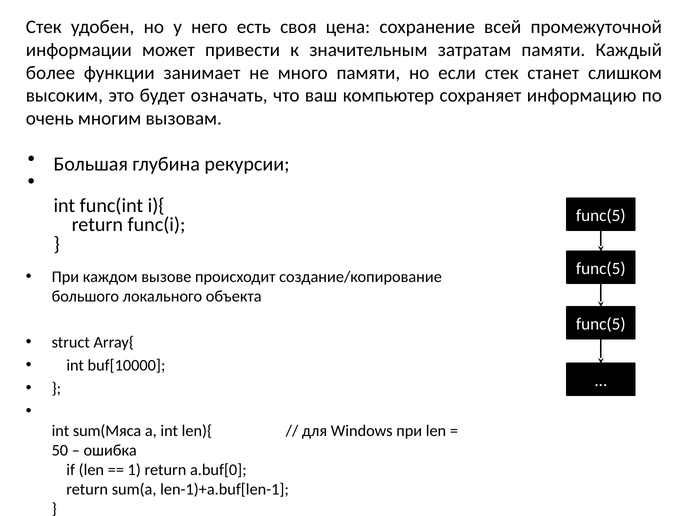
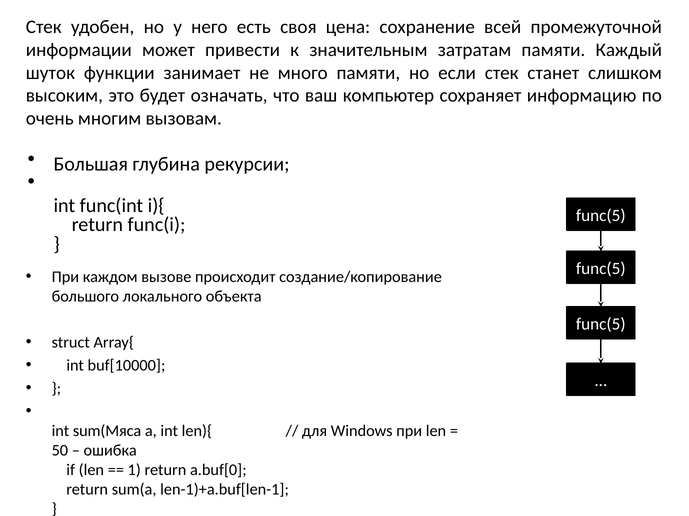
более: более -> шуток
